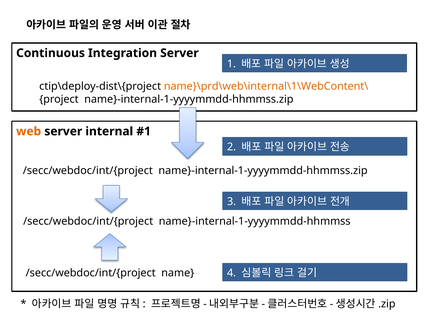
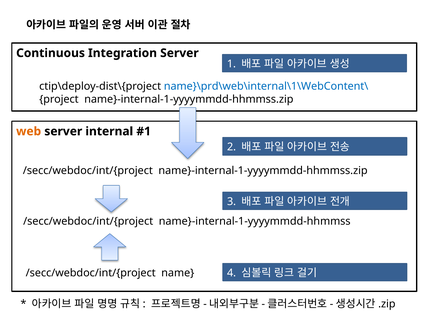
name}\prd\web\internal\1\WebContent\ colour: orange -> blue
